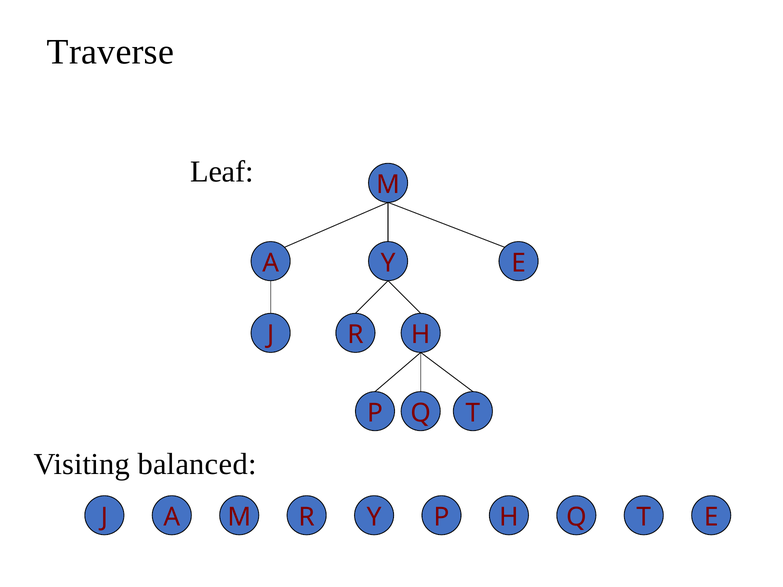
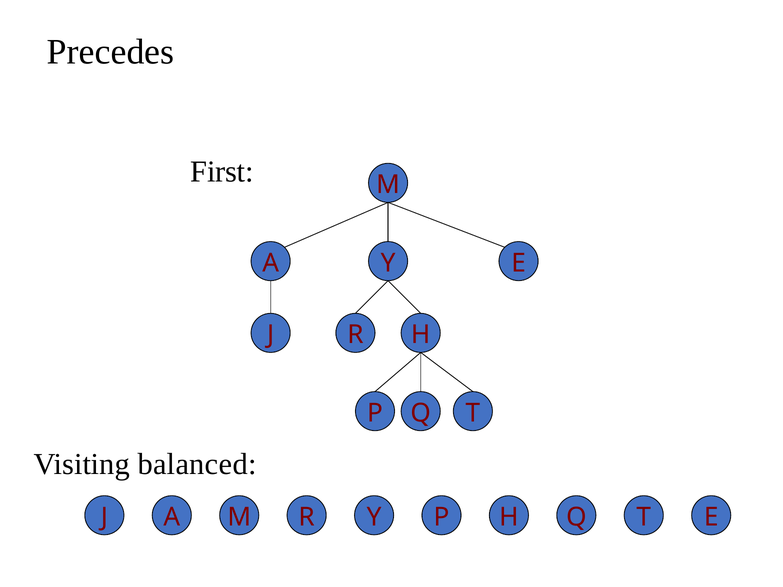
Traverse: Traverse -> Precedes
Leaf: Leaf -> First
